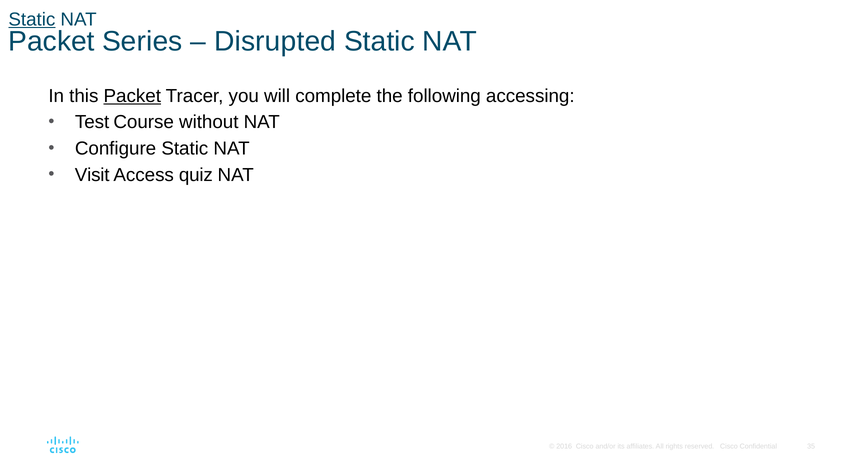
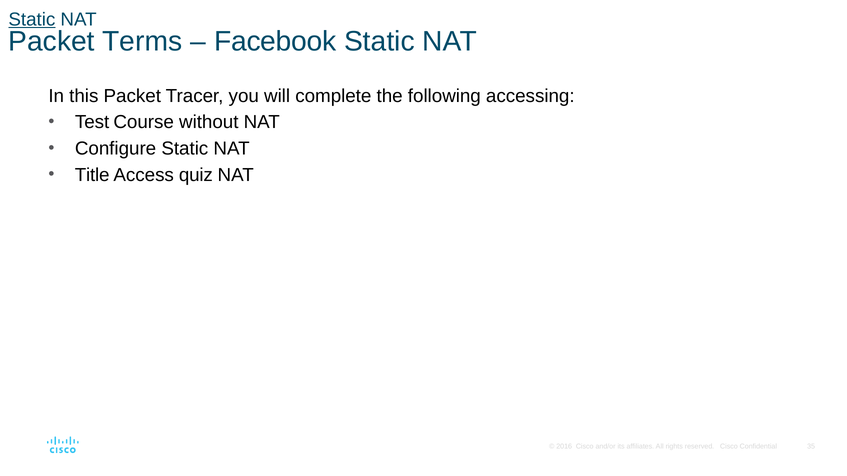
Series: Series -> Terms
Disrupted: Disrupted -> Facebook
Packet at (132, 96) underline: present -> none
Visit: Visit -> Title
